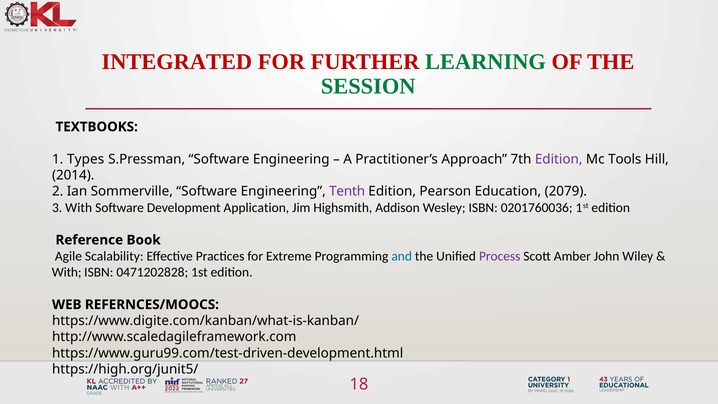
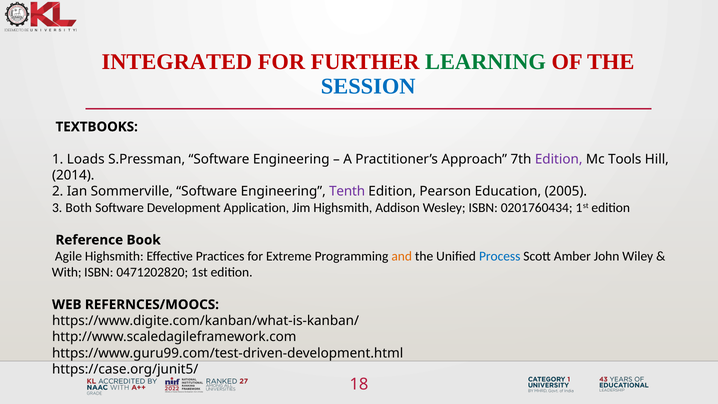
SESSION colour: green -> blue
Types: Types -> Loads
2079: 2079 -> 2005
3 With: With -> Both
0201760036: 0201760036 -> 0201760434
Agile Scalability: Scalability -> Highsmith
and colour: blue -> orange
Process colour: purple -> blue
0471202828: 0471202828 -> 0471202820
https://high.org/junit5/: https://high.org/junit5/ -> https://case.org/junit5/
